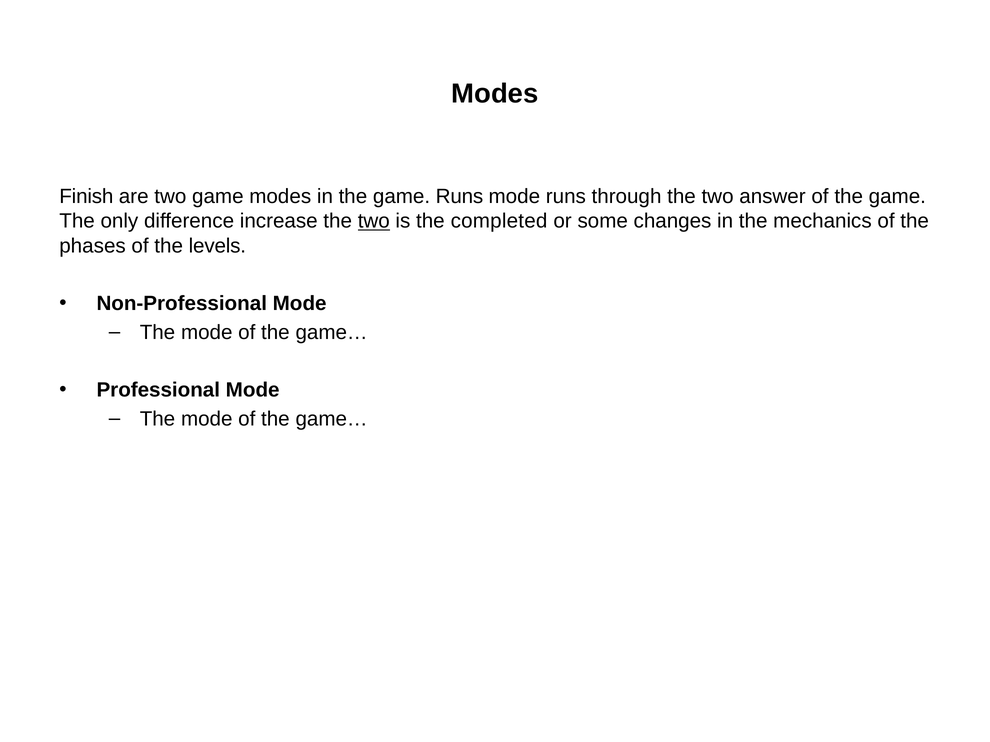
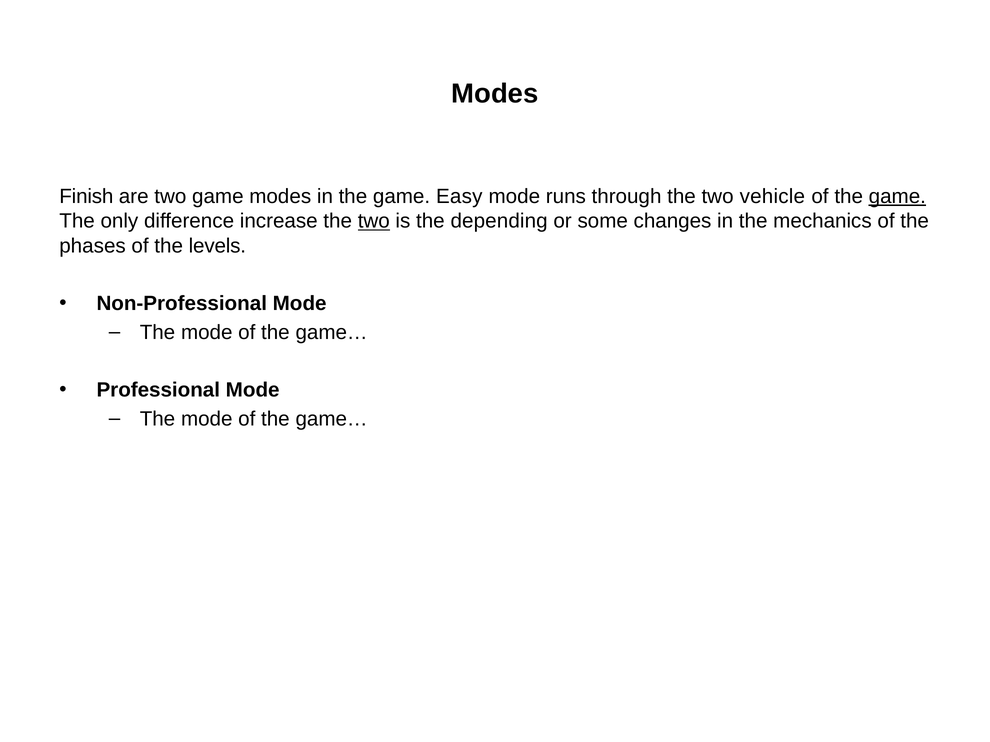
game Runs: Runs -> Easy
answer: answer -> vehicle
game at (897, 196) underline: none -> present
completed: completed -> depending
